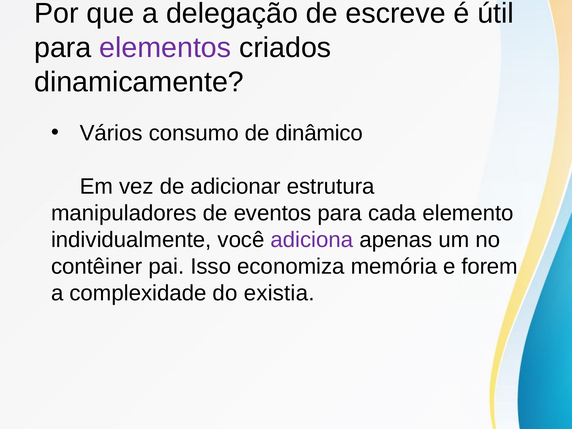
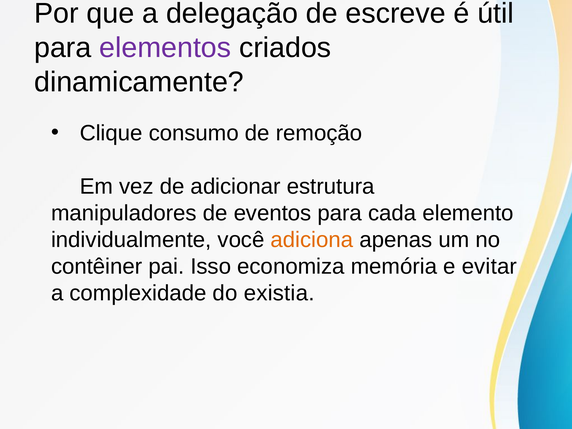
Vários: Vários -> Clique
dinâmico: dinâmico -> remoção
adiciona colour: purple -> orange
forem: forem -> evitar
